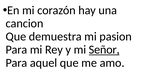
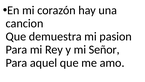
Señor underline: present -> none
